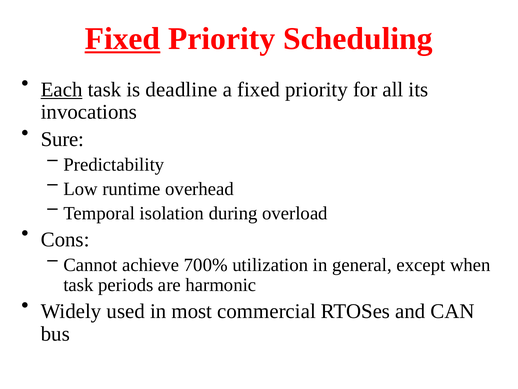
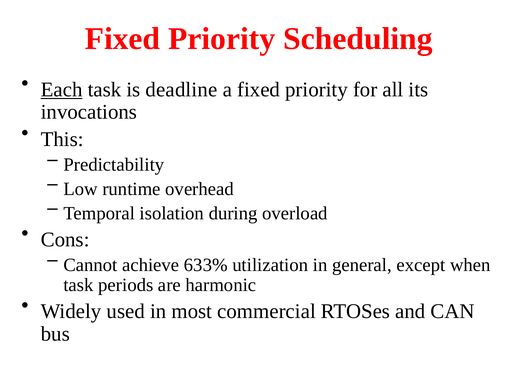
Fixed at (122, 39) underline: present -> none
Sure: Sure -> This
700%: 700% -> 633%
